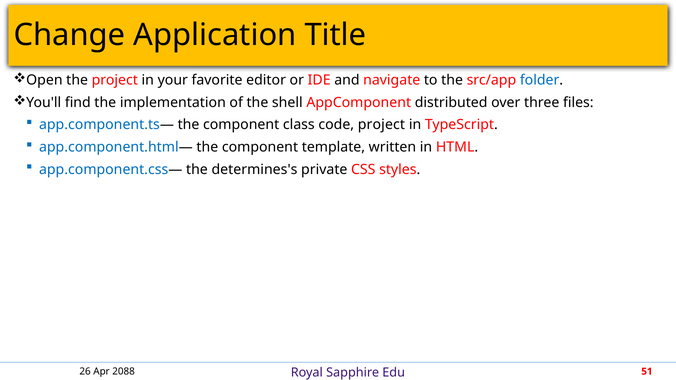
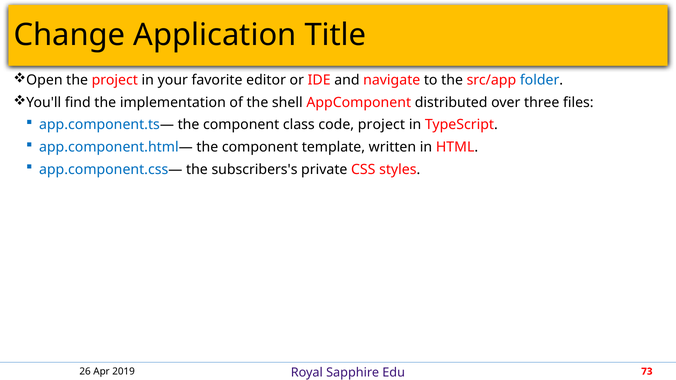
determines's: determines's -> subscribers's
2088: 2088 -> 2019
51: 51 -> 73
